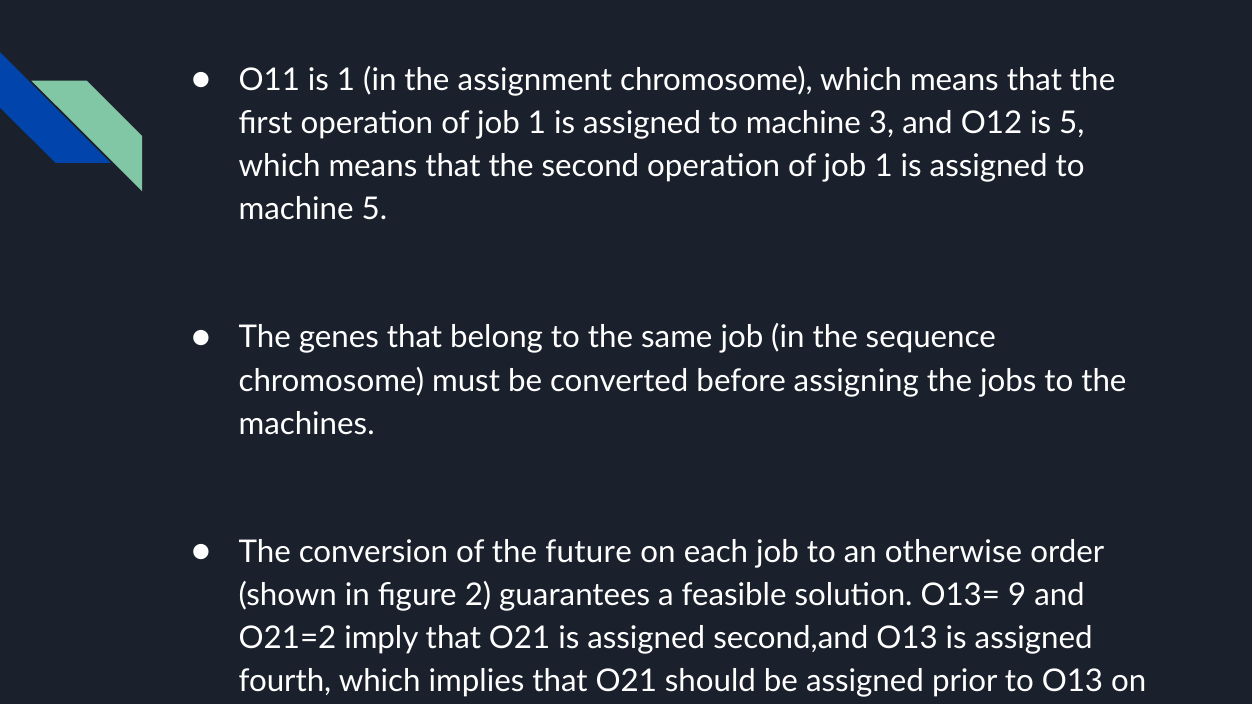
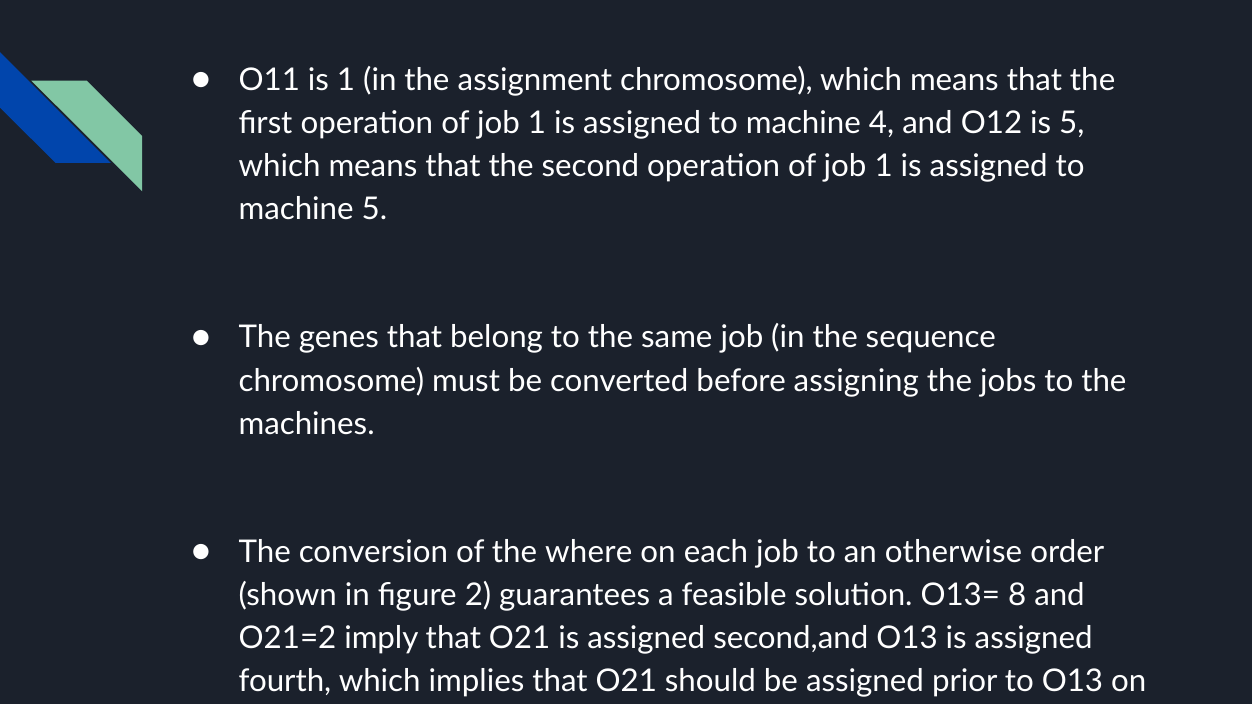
to machine 3: 3 -> 4
future: future -> where
9: 9 -> 8
